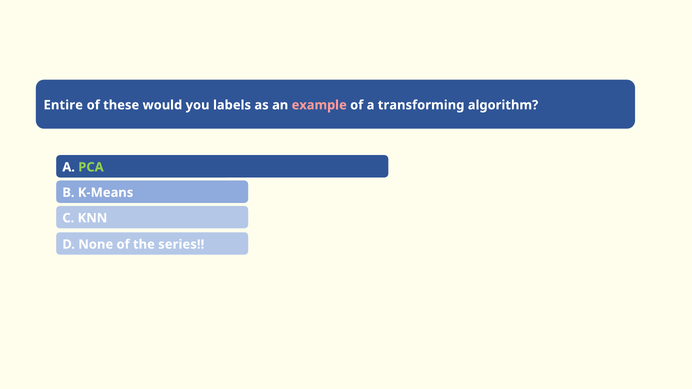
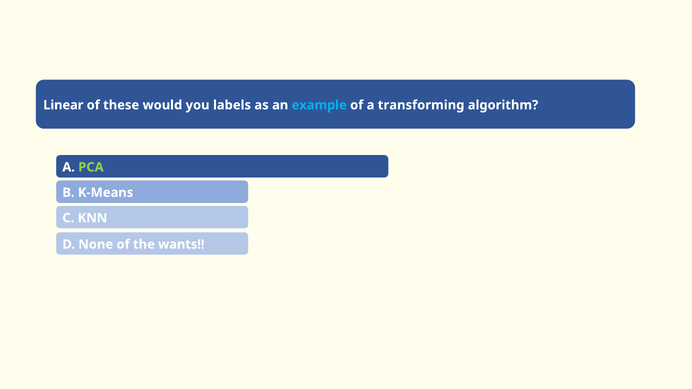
Entire: Entire -> Linear
example colour: pink -> light blue
series: series -> wants
